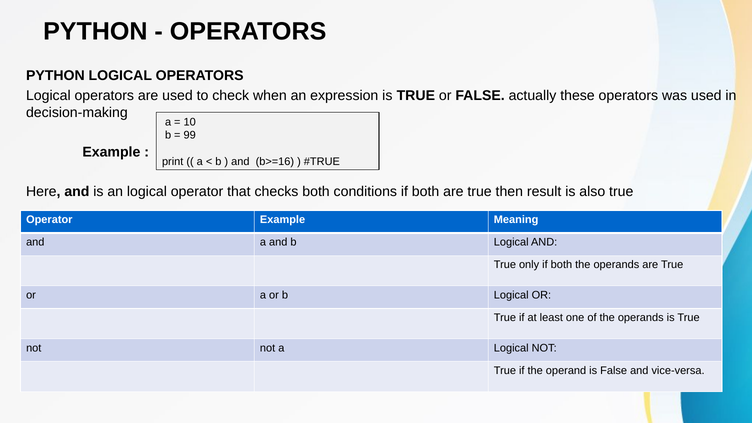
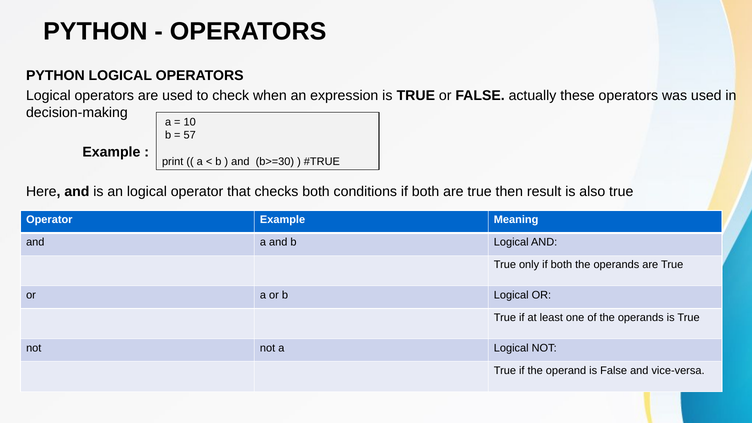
99: 99 -> 57
b>=16: b>=16 -> b>=30
